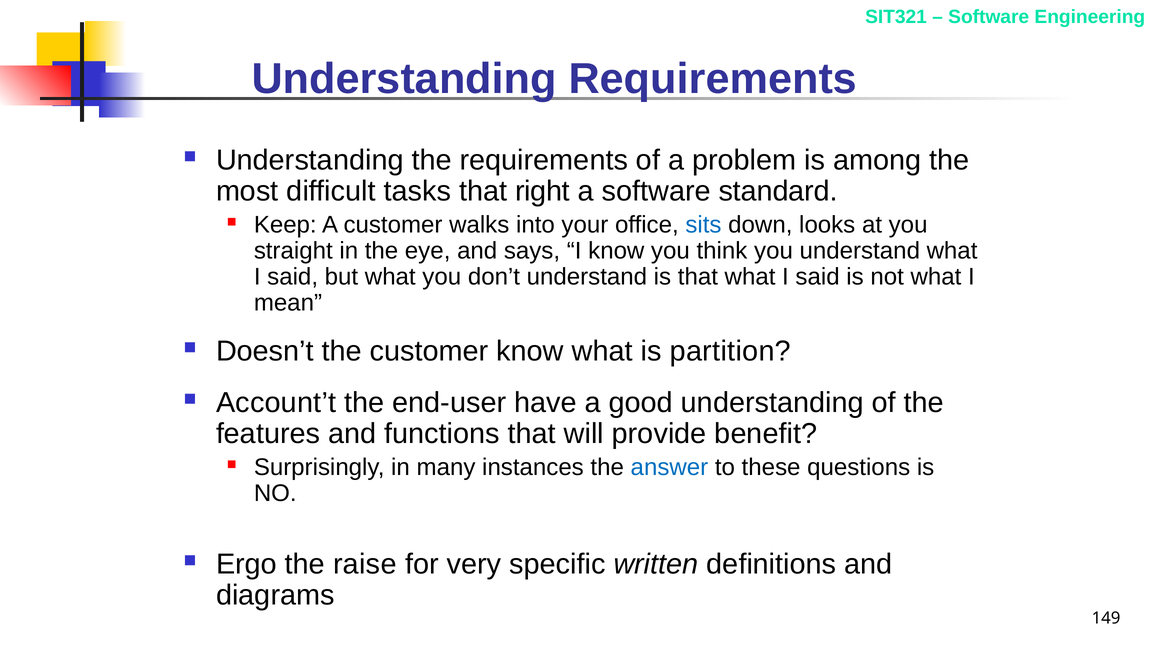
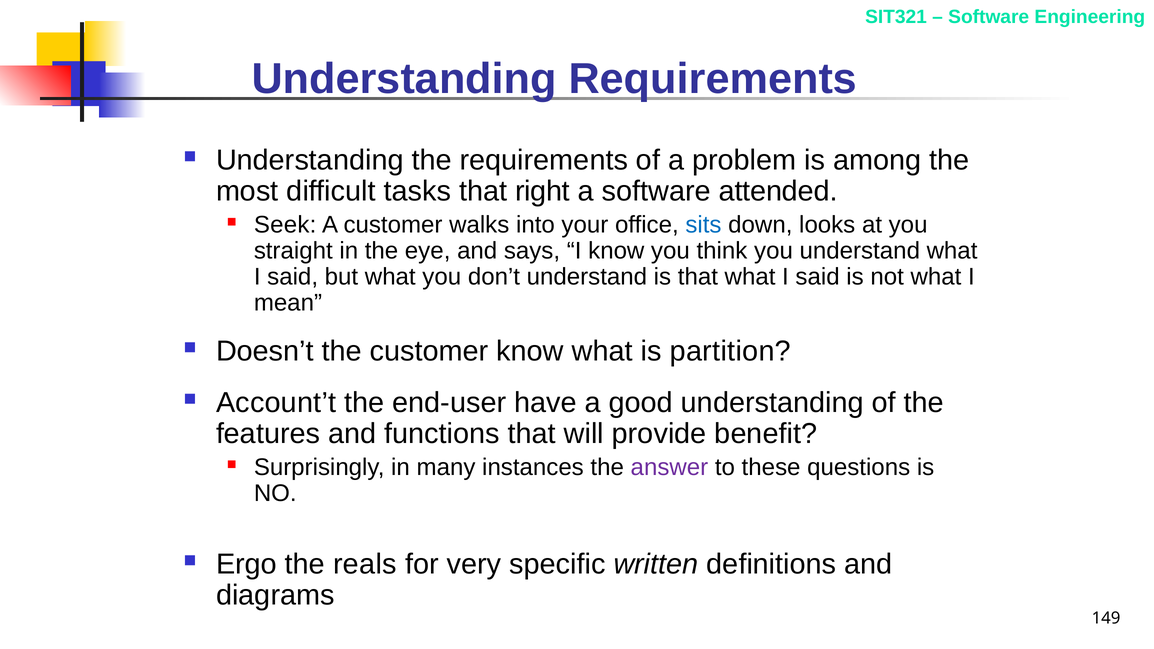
standard: standard -> attended
Keep: Keep -> Seek
answer colour: blue -> purple
raise: raise -> reals
